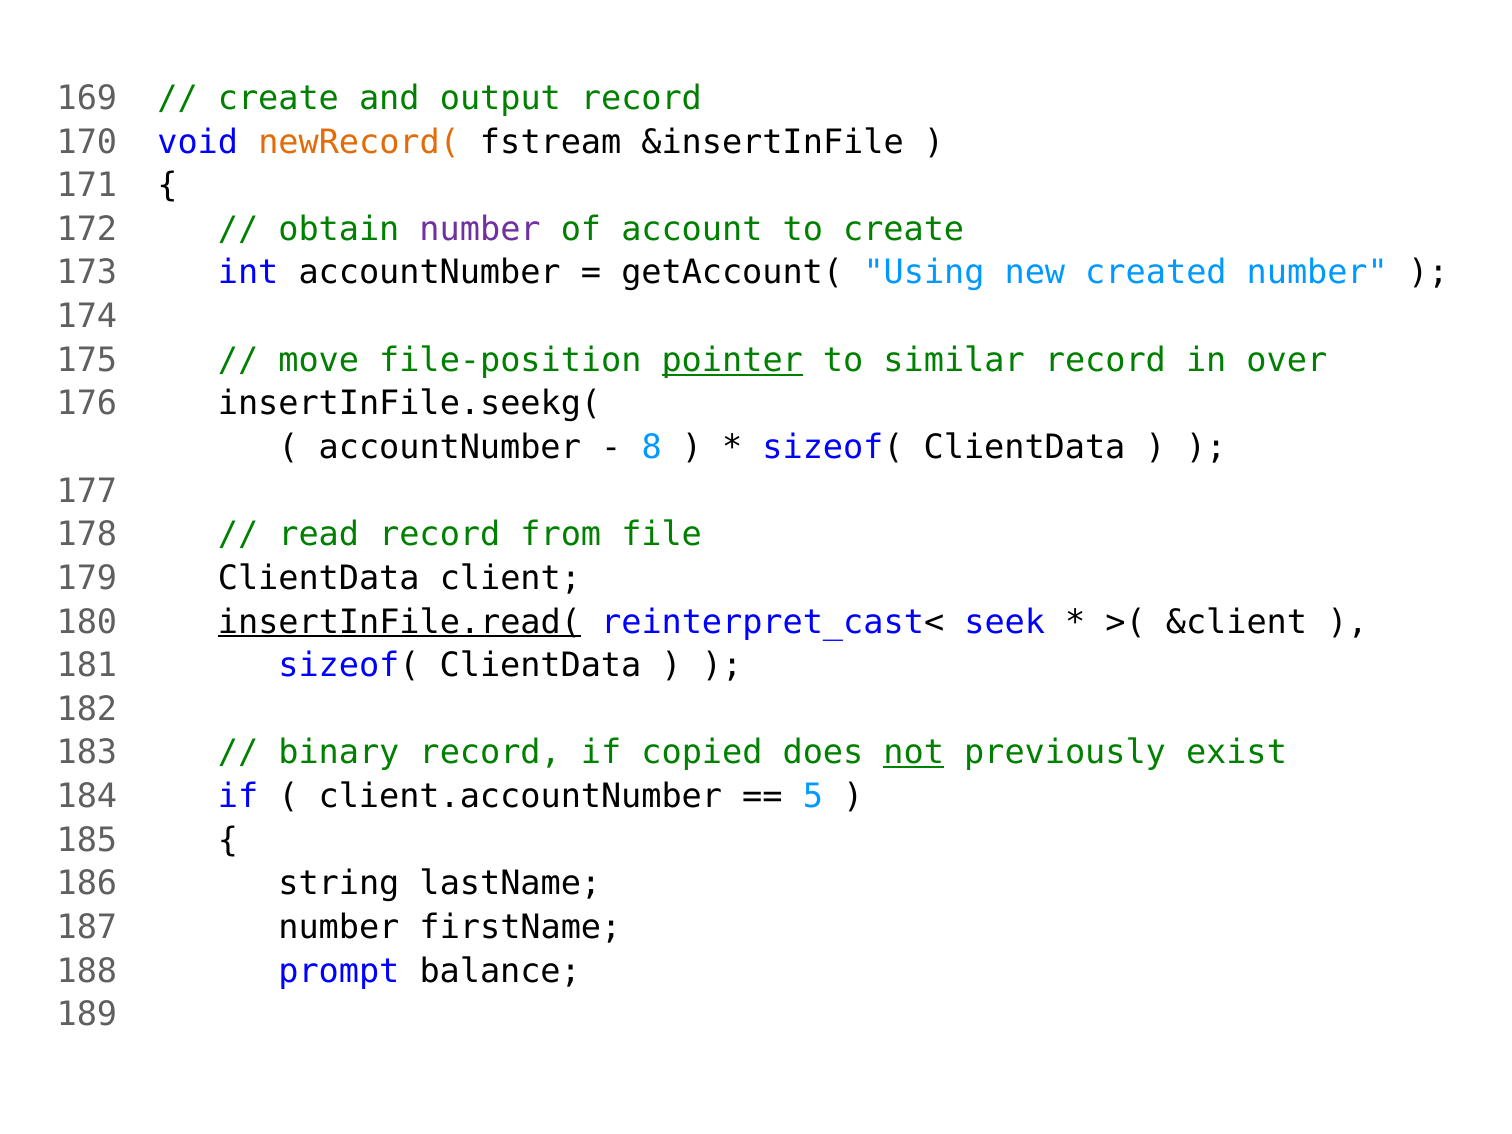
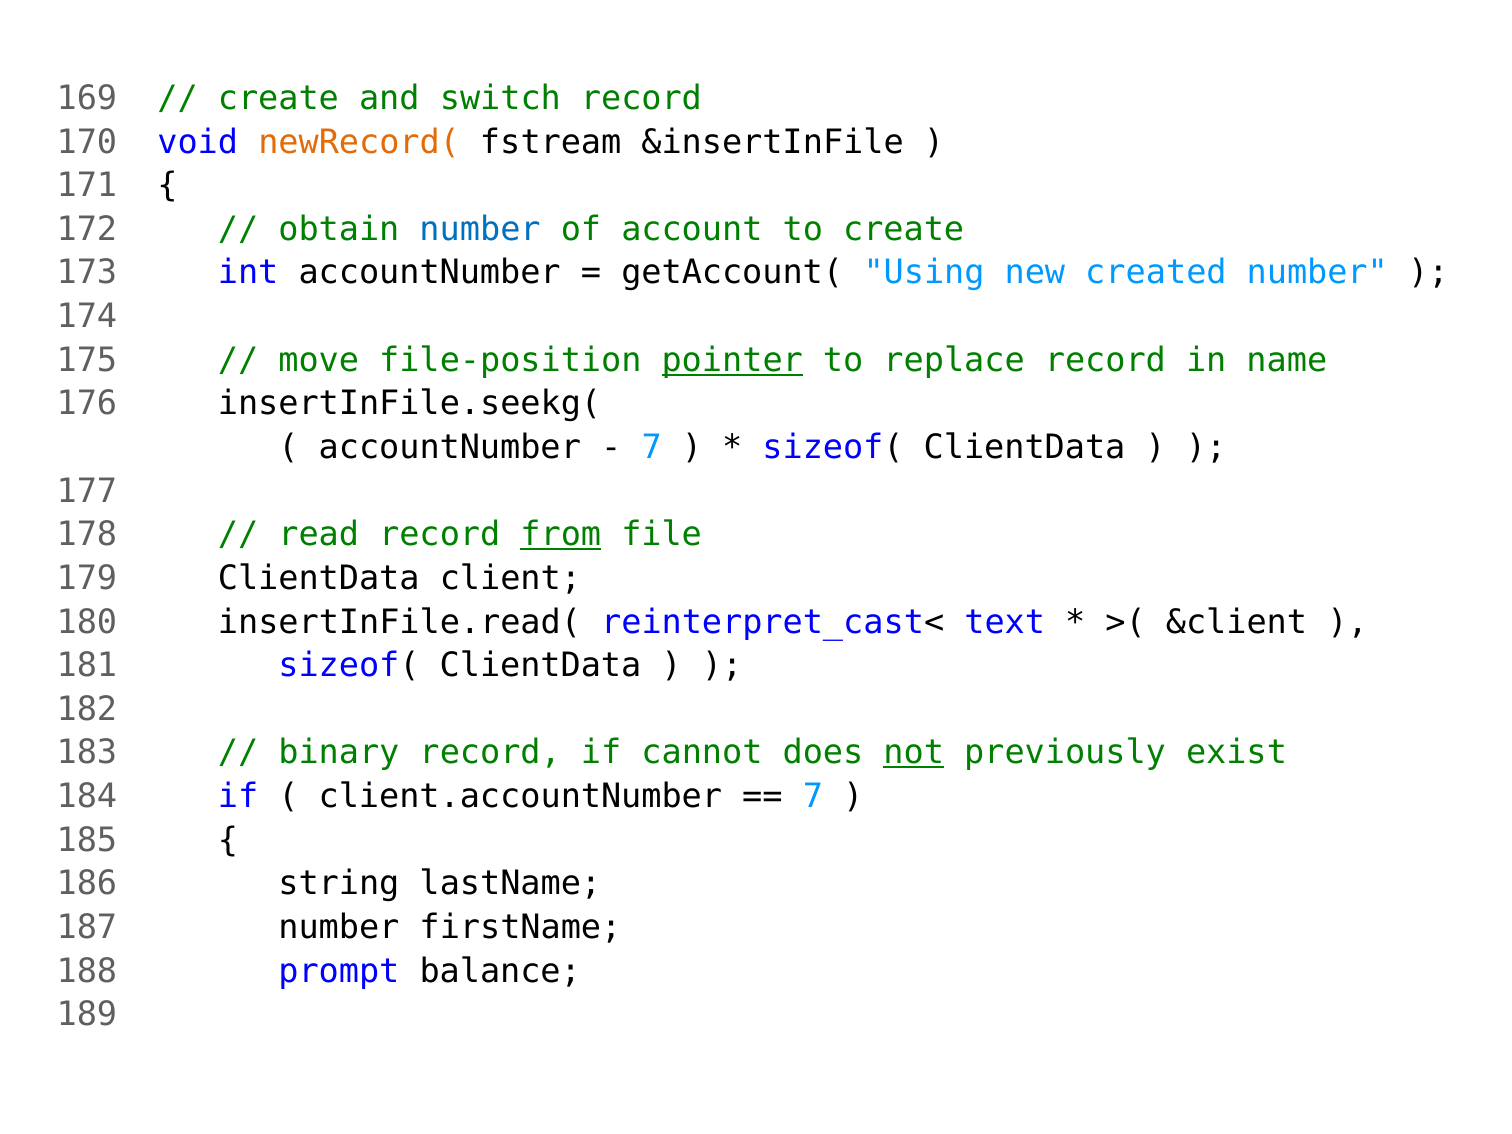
output: output -> switch
number at (480, 229) colour: purple -> blue
similar: similar -> replace
over: over -> name
8 at (652, 447): 8 -> 7
from underline: none -> present
insertInFile.read( underline: present -> none
seek: seek -> text
copied: copied -> cannot
5 at (813, 796): 5 -> 7
